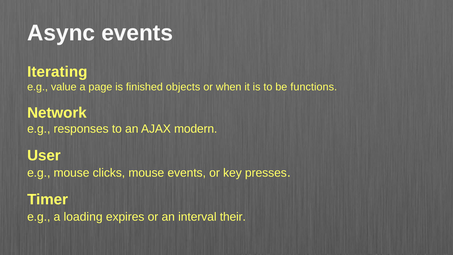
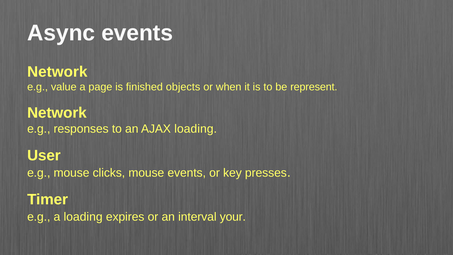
Iterating at (57, 72): Iterating -> Network
functions: functions -> represent
AJAX modern: modern -> loading
their: their -> your
